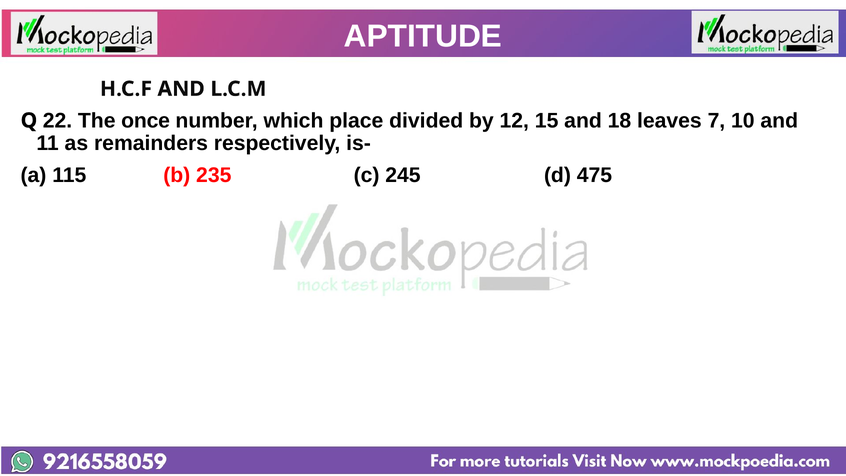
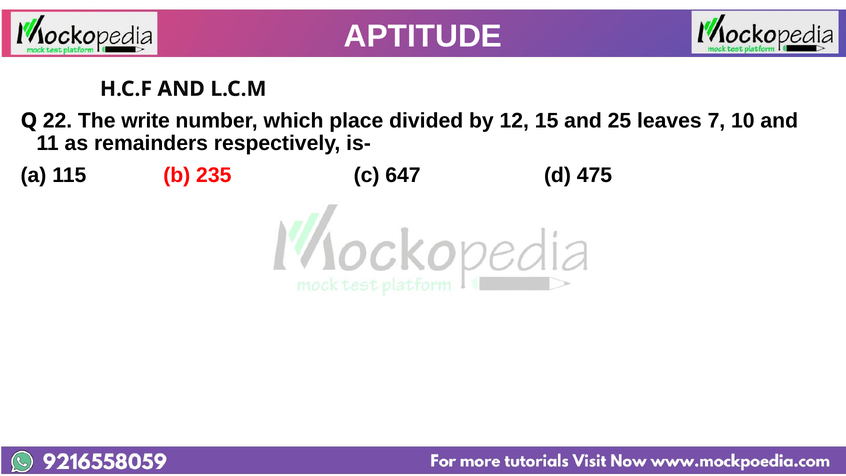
once: once -> write
18: 18 -> 25
245: 245 -> 647
